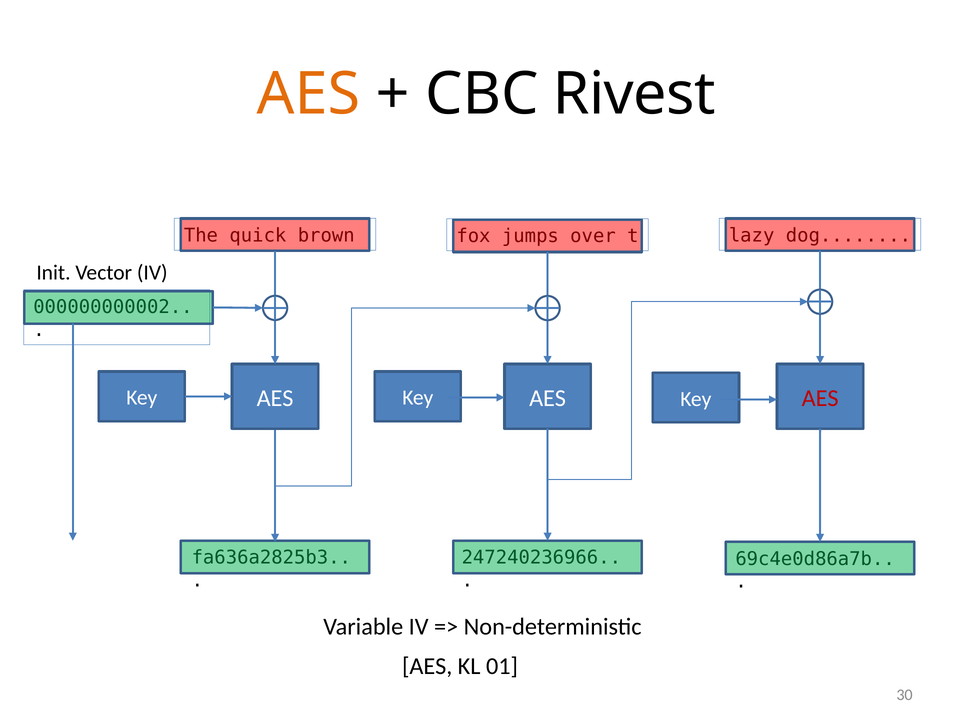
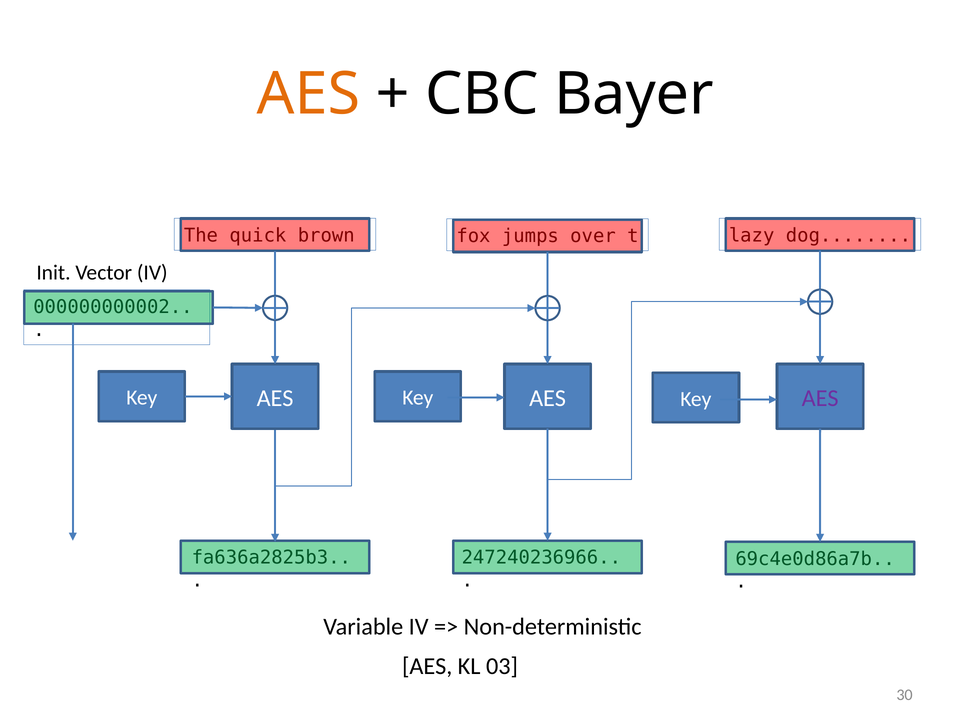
Rivest: Rivest -> Bayer
AES at (820, 398) colour: red -> purple
01: 01 -> 03
